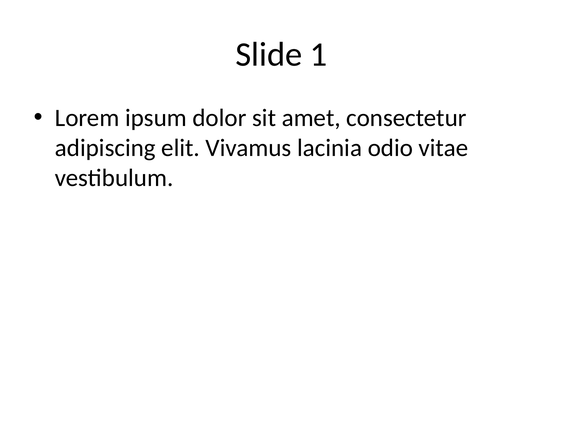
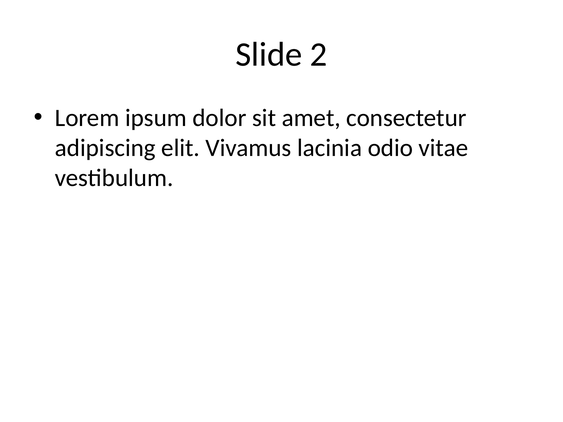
1: 1 -> 2
